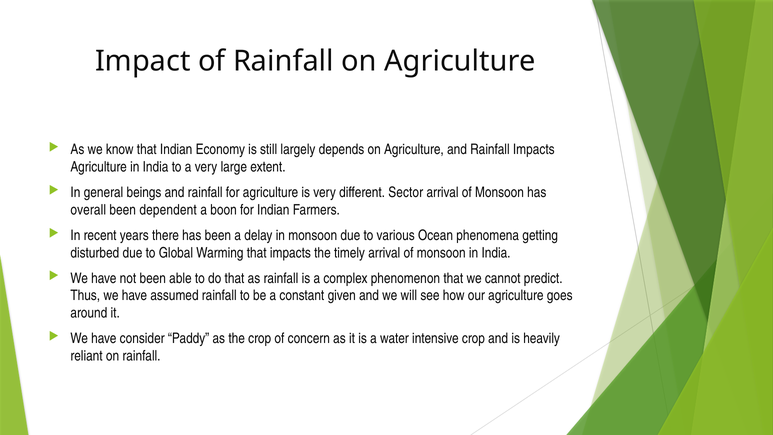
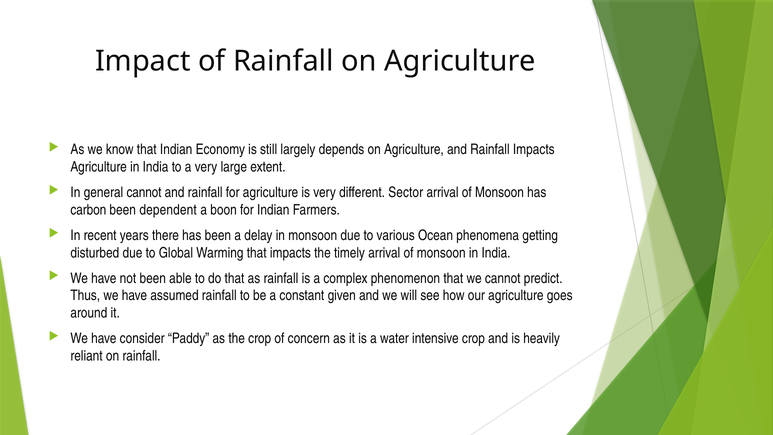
general beings: beings -> cannot
overall: overall -> carbon
